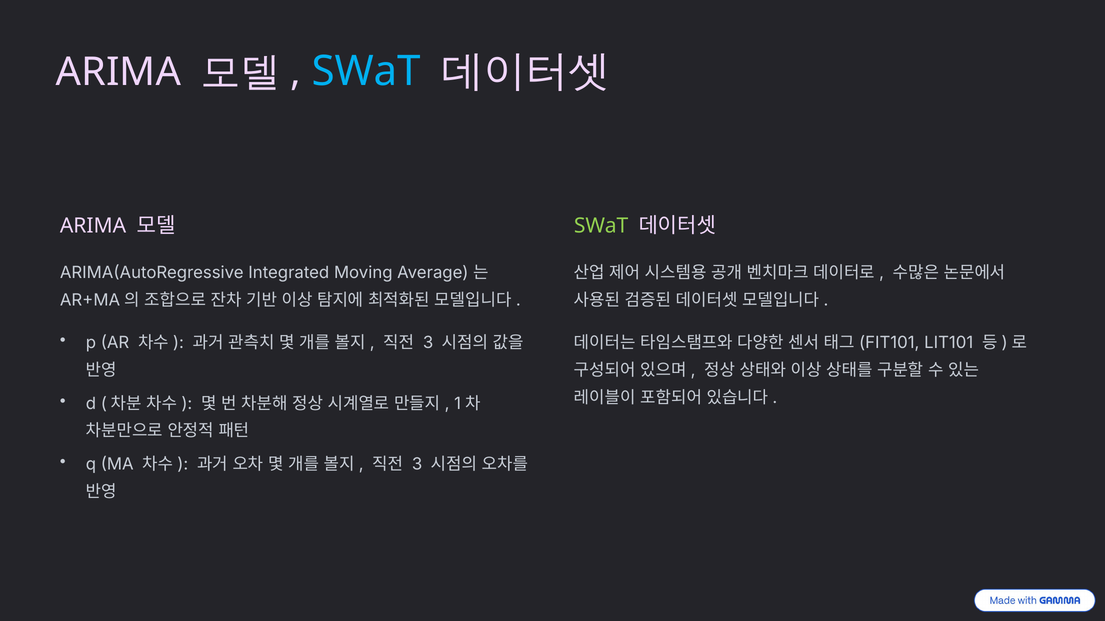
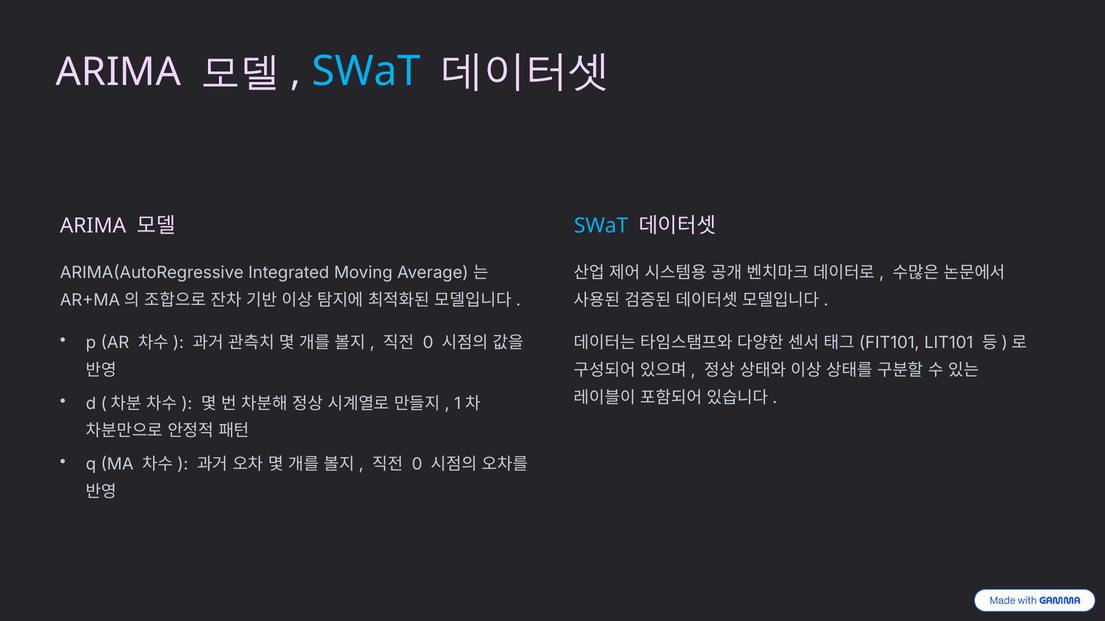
SWaT at (601, 226) colour: light green -> light blue
3 at (428, 343): 3 -> 0
3 at (417, 465): 3 -> 0
